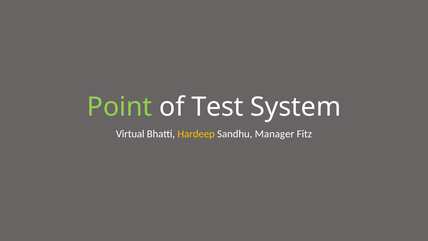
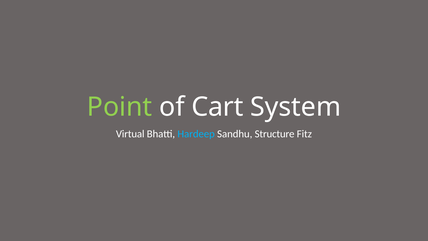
Test: Test -> Cart
Hardeep colour: yellow -> light blue
Manager: Manager -> Structure
